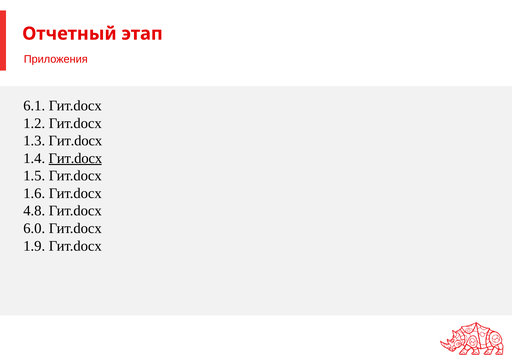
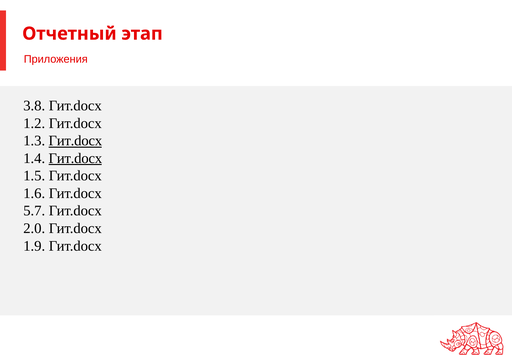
6.1: 6.1 -> 3.8
Гит.docx at (75, 141) underline: none -> present
4.8: 4.8 -> 5.7
6.0: 6.0 -> 2.0
